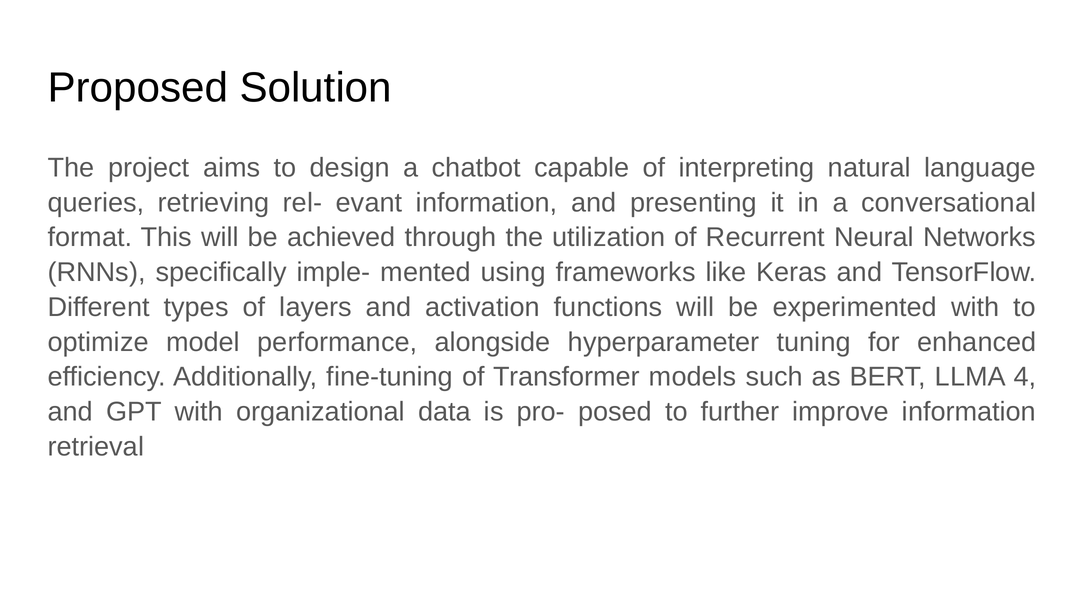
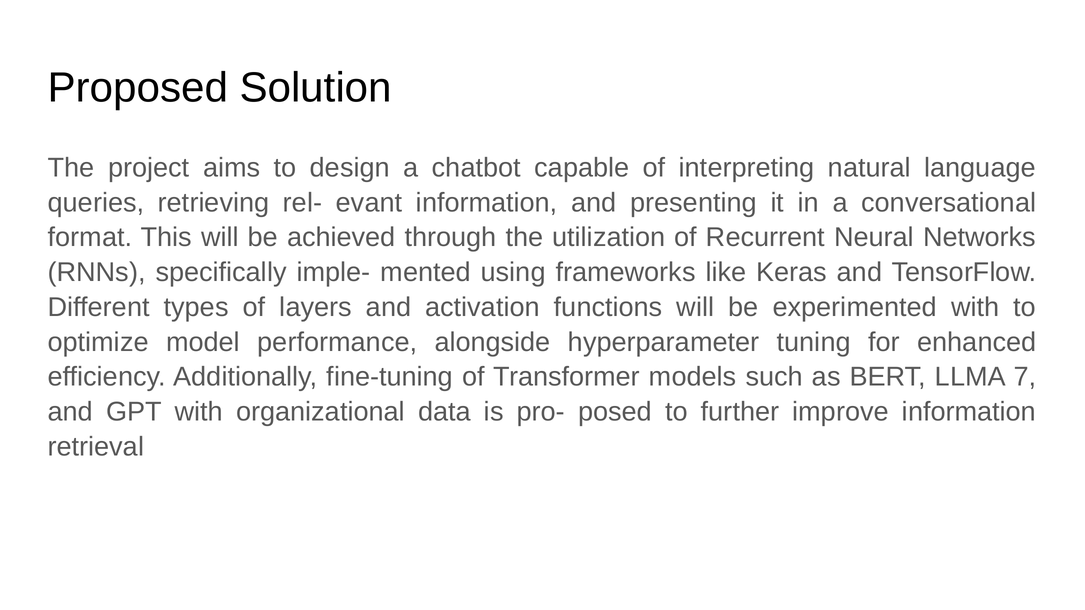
4: 4 -> 7
